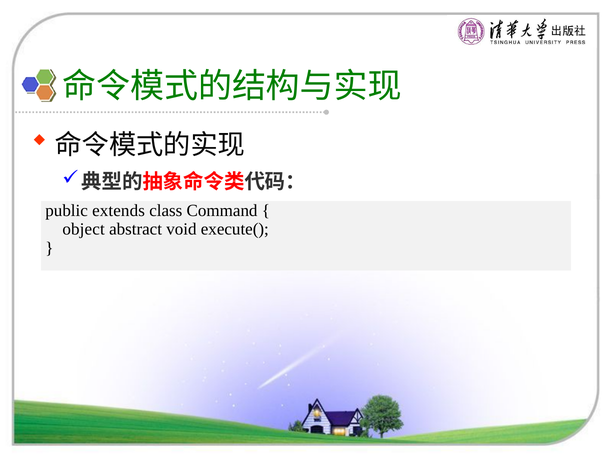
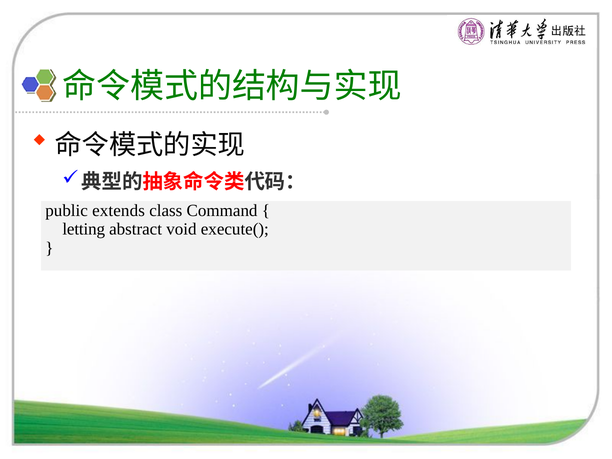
object: object -> letting
